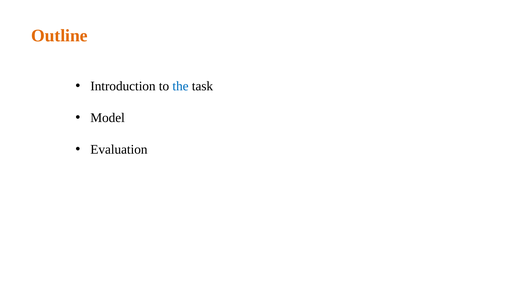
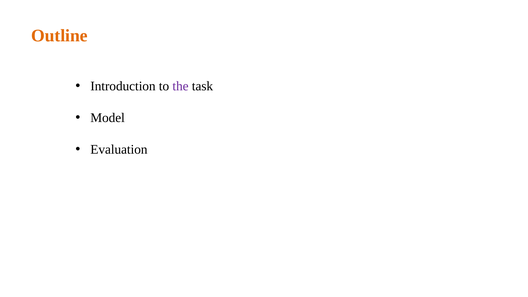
the colour: blue -> purple
